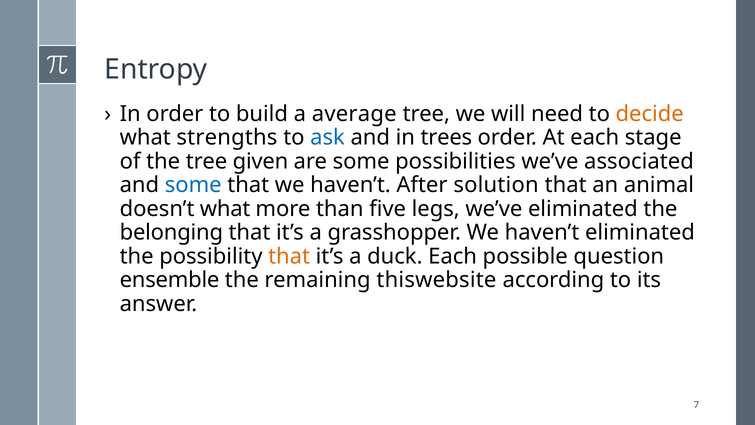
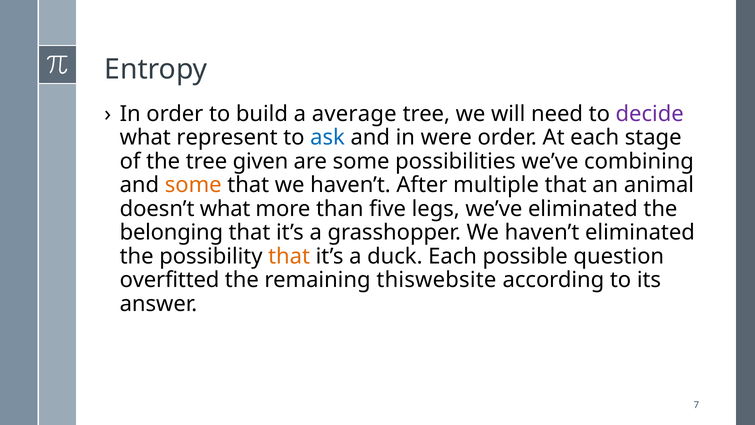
decide colour: orange -> purple
strengths: strengths -> represent
trees: trees -> were
associated: associated -> combining
some at (193, 185) colour: blue -> orange
solution: solution -> multiple
ensemble: ensemble -> overfitted
